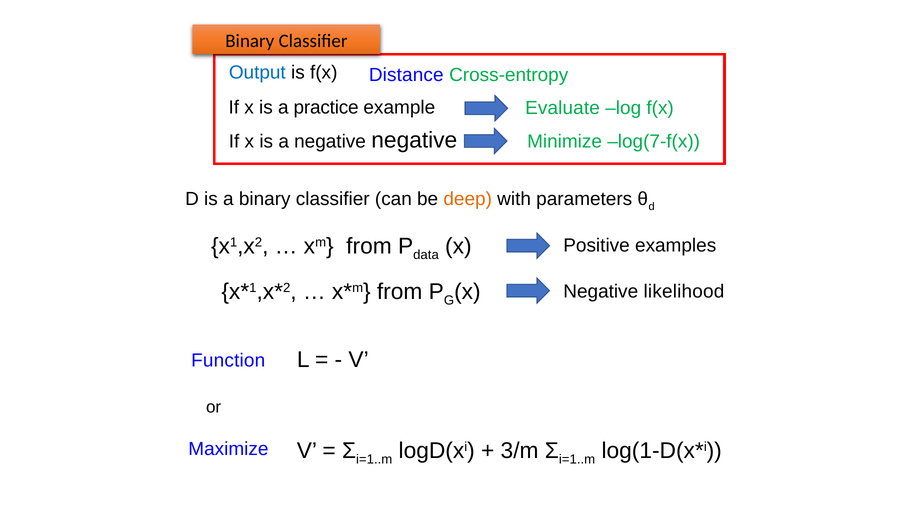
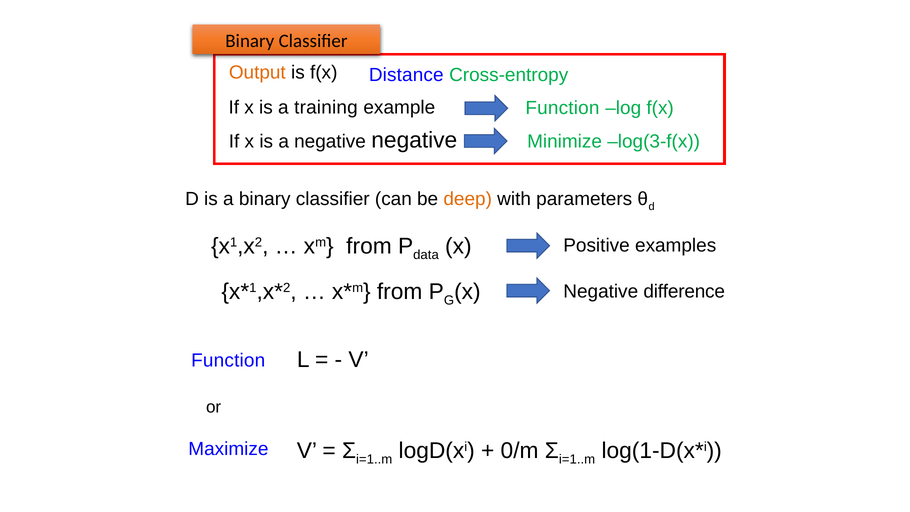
Output colour: blue -> orange
practice: practice -> training
Evaluate at (563, 108): Evaluate -> Function
log(7-f(x: log(7-f(x -> log(3-f(x
likelihood: likelihood -> difference
3/m: 3/m -> 0/m
